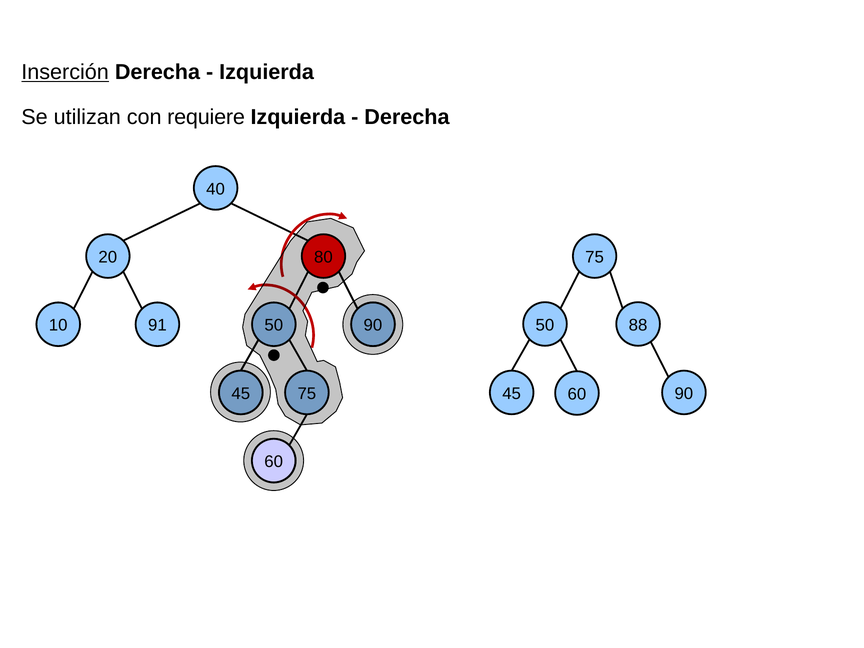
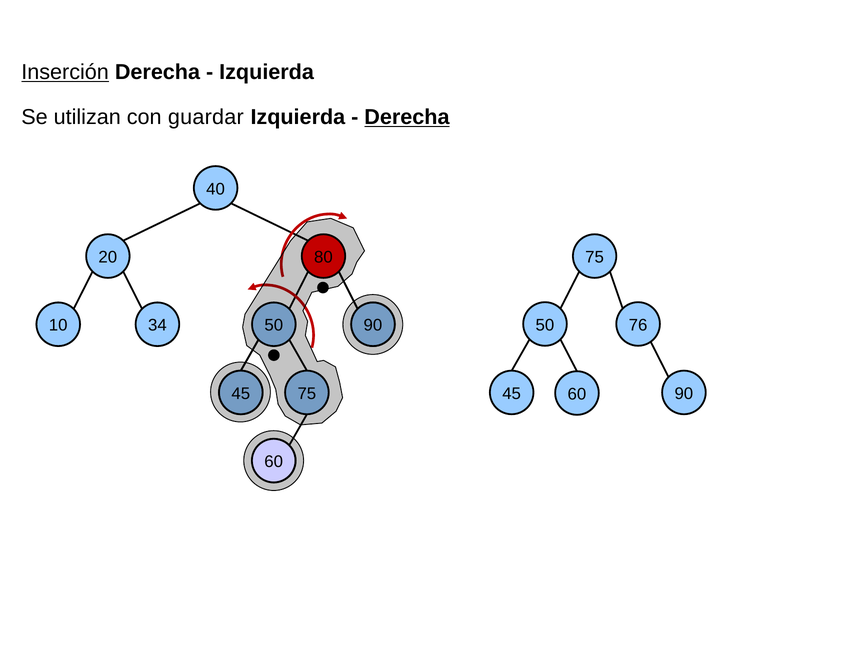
requiere: requiere -> guardar
Derecha at (407, 117) underline: none -> present
88: 88 -> 76
91: 91 -> 34
